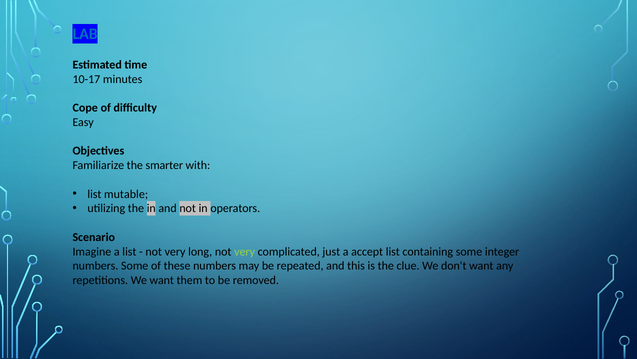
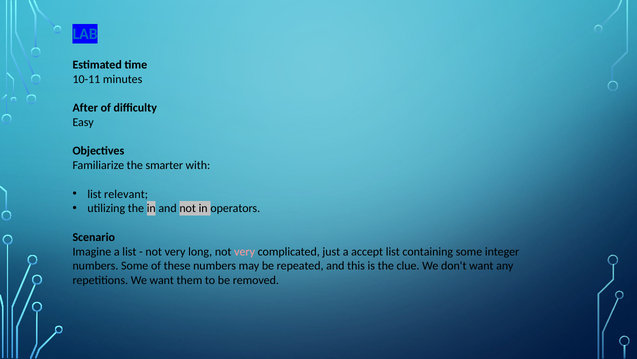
10-17: 10-17 -> 10-11
Cope: Cope -> After
mutable: mutable -> relevant
very at (245, 251) colour: light green -> pink
